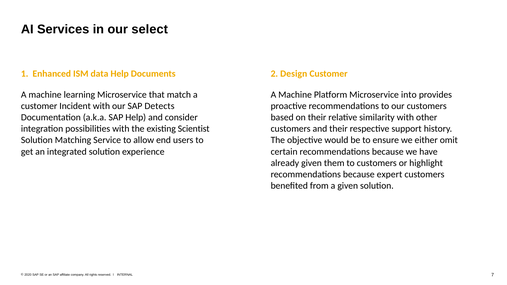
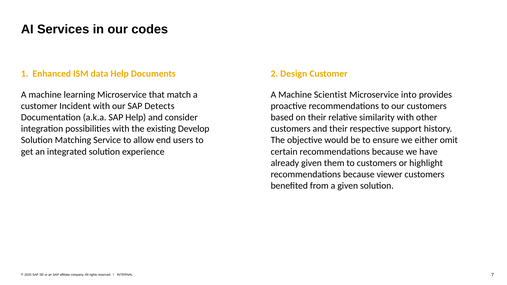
select: select -> codes
Platform: Platform -> Scientist
Scientist: Scientist -> Develop
expert: expert -> viewer
